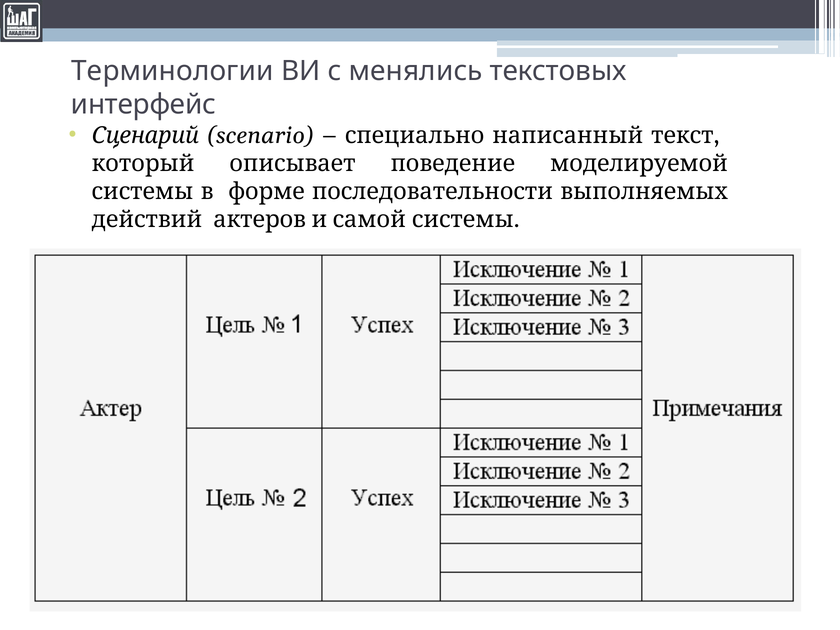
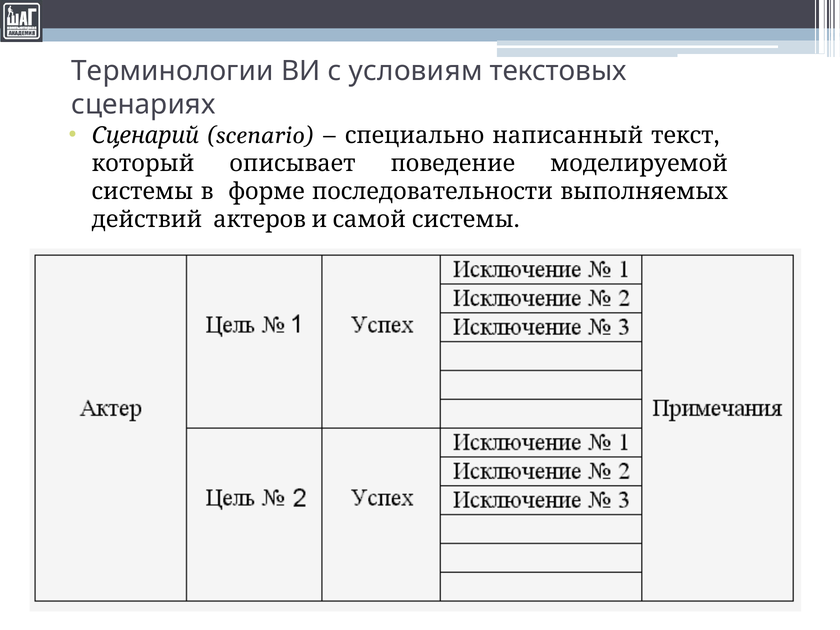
менялись: менялись -> условиям
интерфейс: интерфейс -> сценариях
